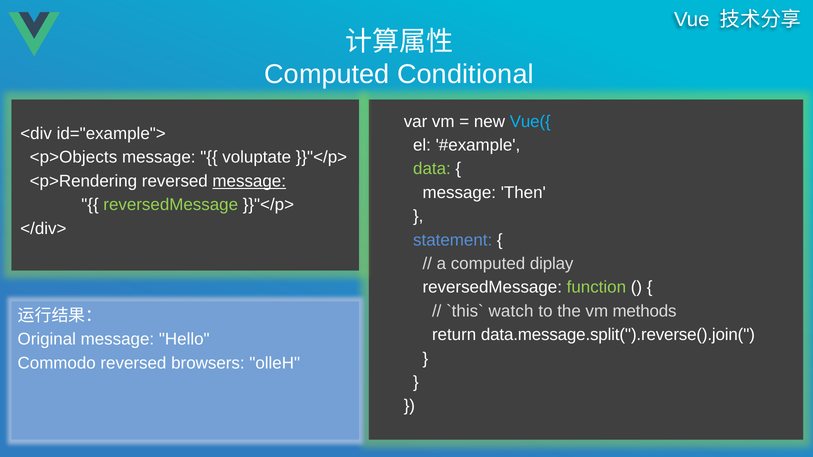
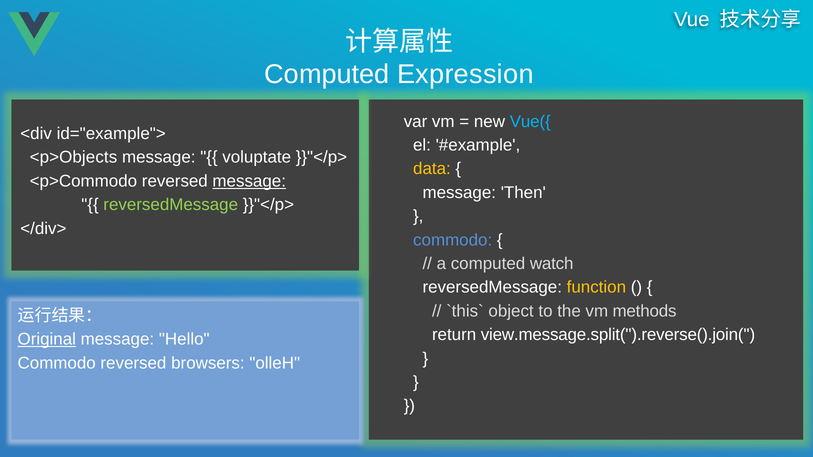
Conditional: Conditional -> Expression
data colour: light green -> yellow
<p>Rendering: <p>Rendering -> <p>Commodo
statement at (453, 240): statement -> commodo
diplay: diplay -> watch
function colour: light green -> yellow
watch: watch -> object
data.message.split('').reverse().join(: data.message.split('').reverse().join( -> view.message.split('').reverse().join(
Original underline: none -> present
